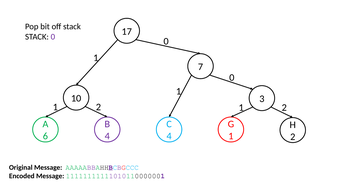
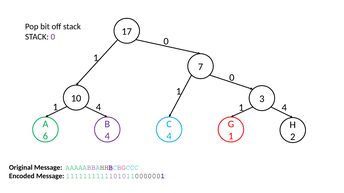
2 at (98, 107): 2 -> 4
2 at (284, 108): 2 -> 4
